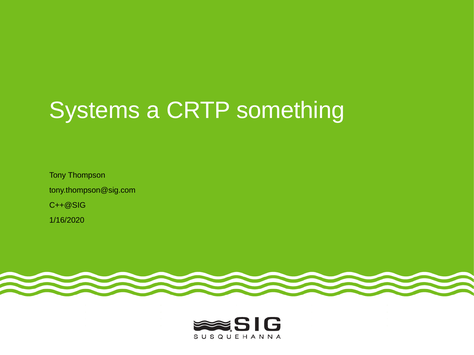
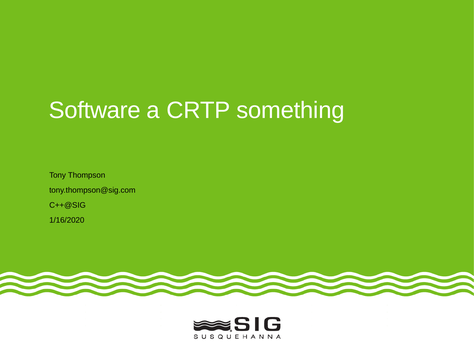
Systems: Systems -> Software
